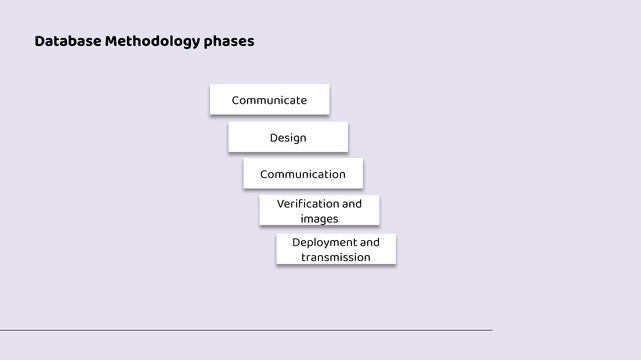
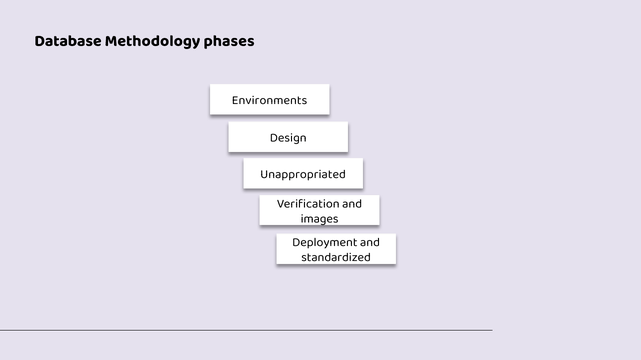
Communicate: Communicate -> Environments
Communication: Communication -> Unappropriated
transmission: transmission -> standardized
